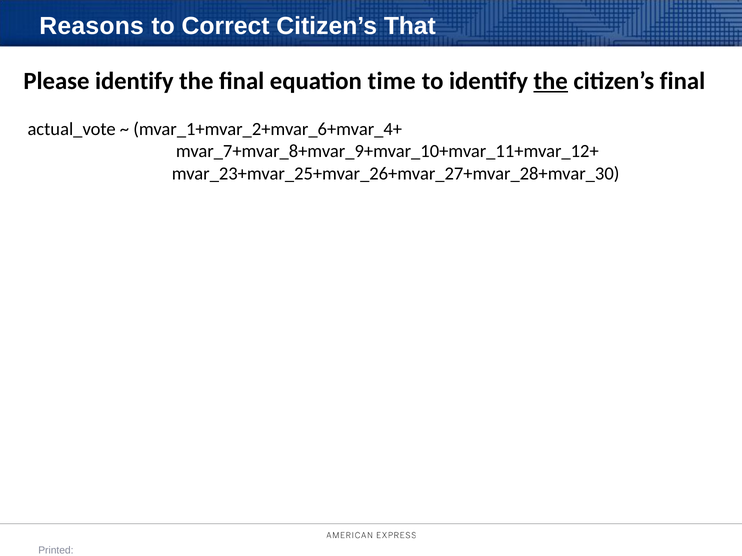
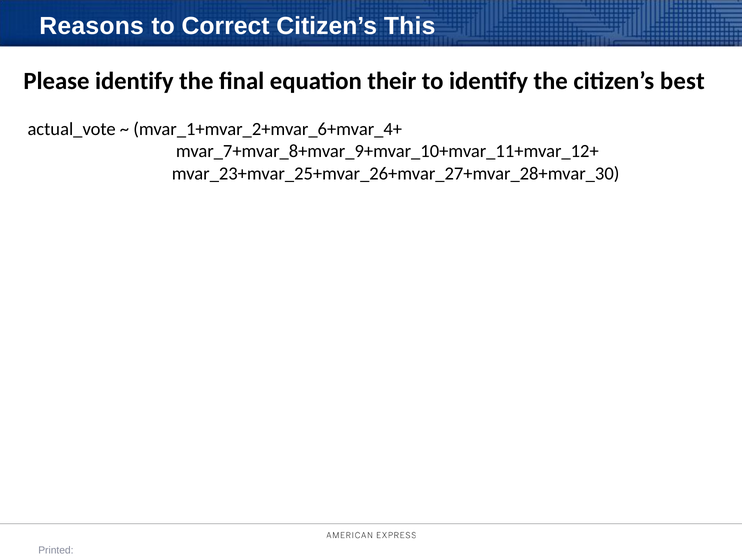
That: That -> This
time: time -> their
the at (551, 81) underline: present -> none
citizen’s final: final -> best
